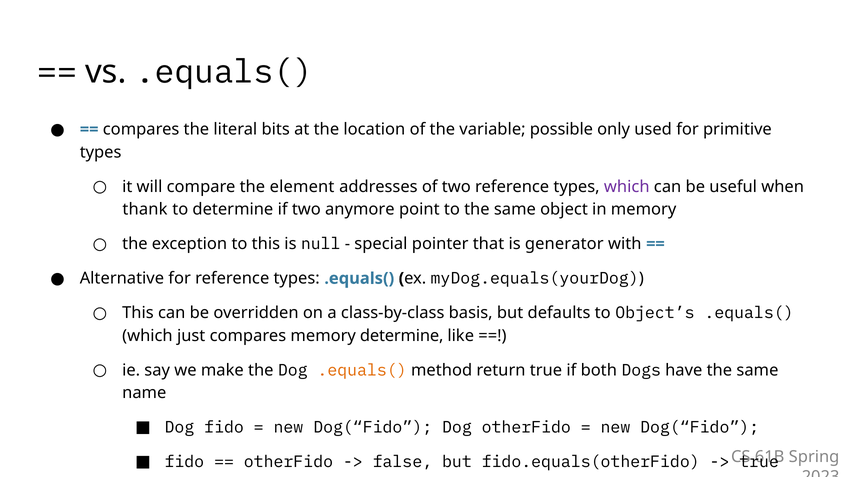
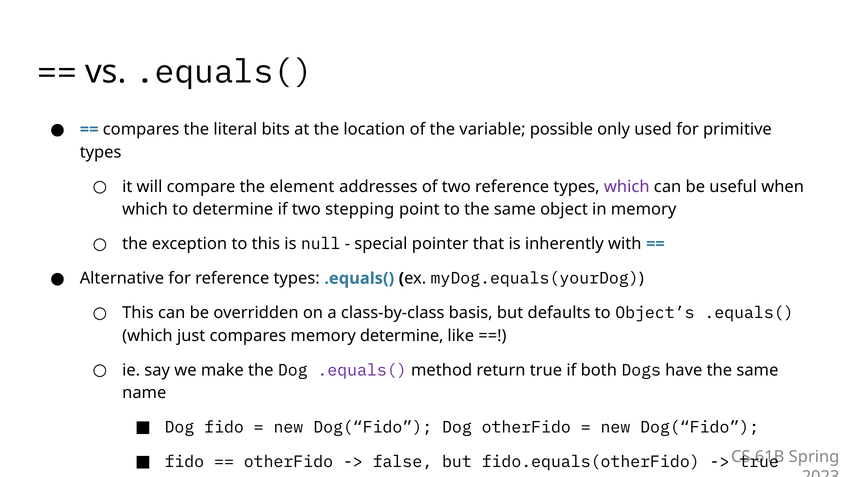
thank at (145, 209): thank -> which
anymore: anymore -> stepping
generator: generator -> inherently
.equals( at (362, 370) colour: orange -> purple
